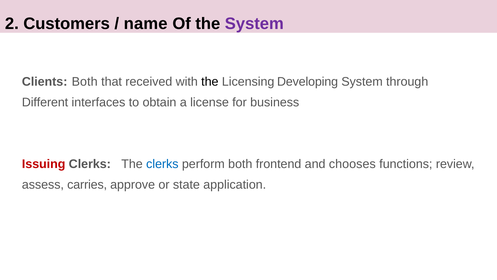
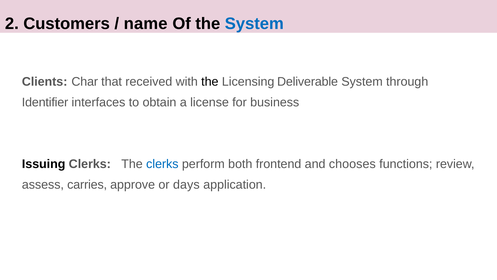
System at (254, 24) colour: purple -> blue
Clients Both: Both -> Char
Developing: Developing -> Deliverable
Different: Different -> Identifier
Issuing colour: red -> black
state: state -> days
